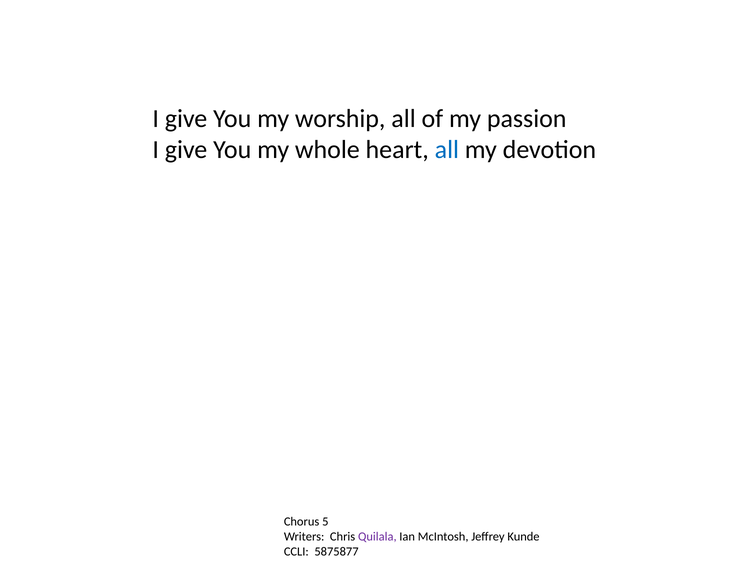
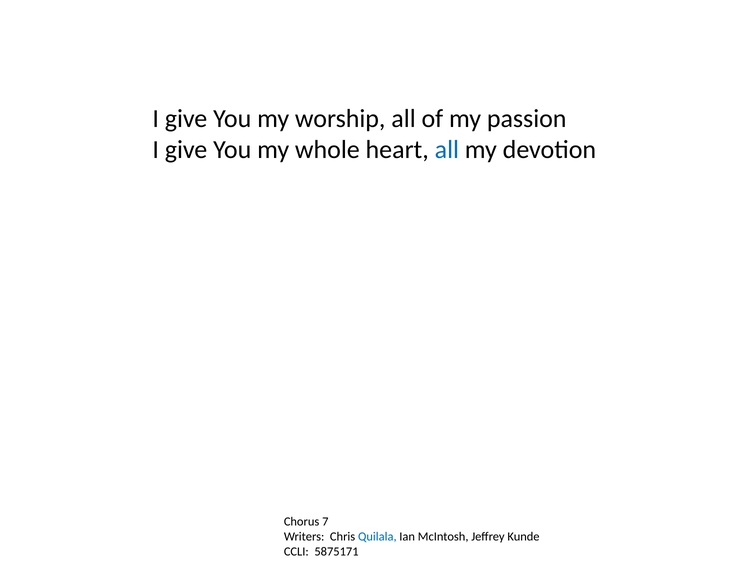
5: 5 -> 7
Quilala colour: purple -> blue
5875877: 5875877 -> 5875171
